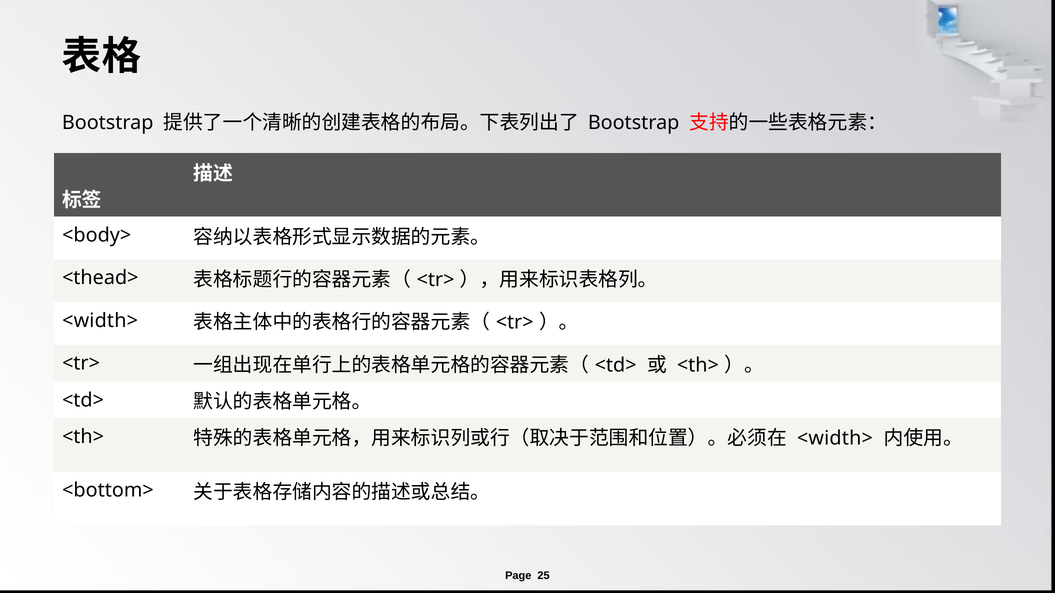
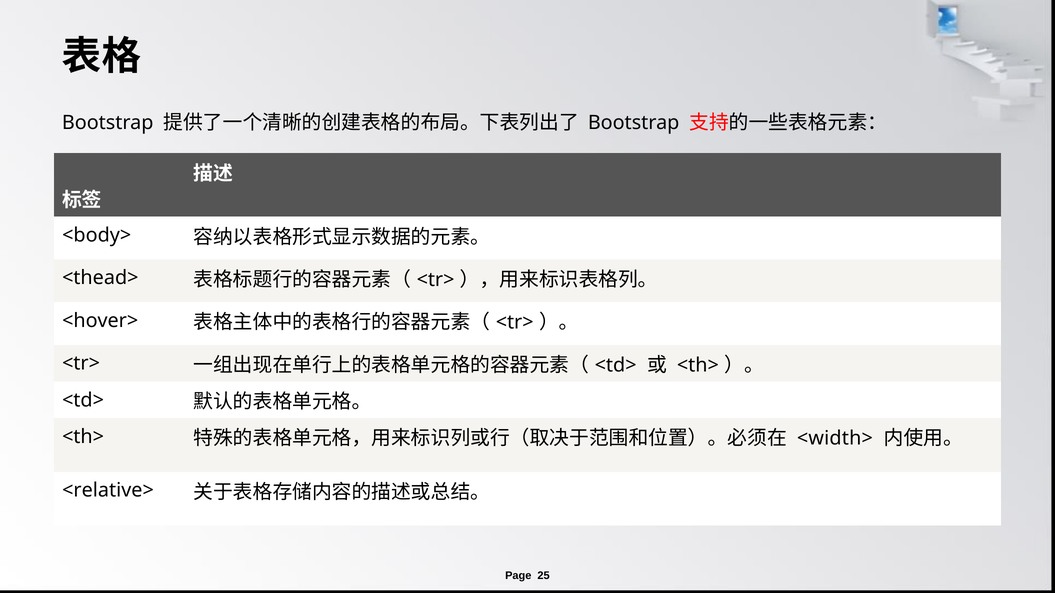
<width> at (100, 321): <width> -> <hover>
<bottom>: <bottom> -> <relative>
